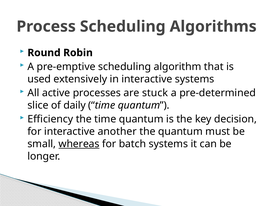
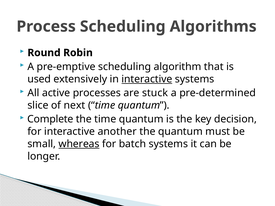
interactive at (147, 79) underline: none -> present
daily: daily -> next
Efficiency: Efficiency -> Complete
